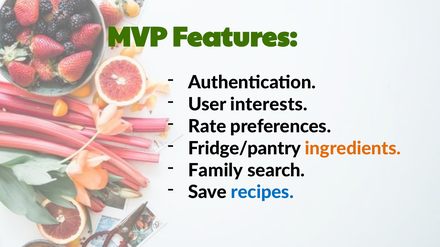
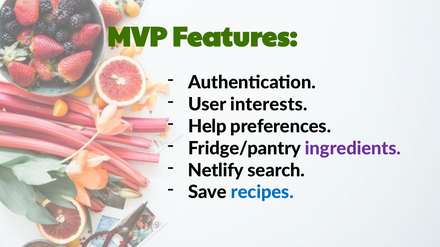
Rate: Rate -> Help
ingredients colour: orange -> purple
Family: Family -> Netlify
